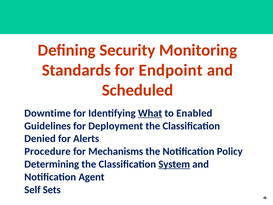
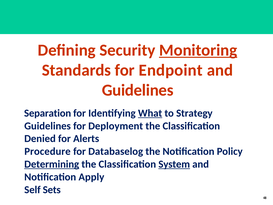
Monitoring underline: none -> present
Scheduled at (138, 90): Scheduled -> Guidelines
Downtime: Downtime -> Separation
Enabled: Enabled -> Strategy
Mechanisms: Mechanisms -> Databaselog
Determining underline: none -> present
Agent: Agent -> Apply
